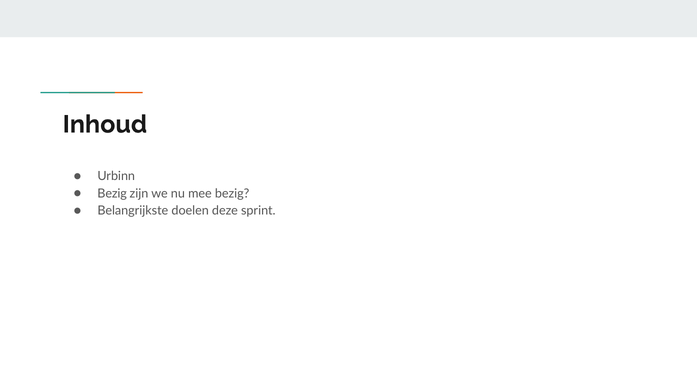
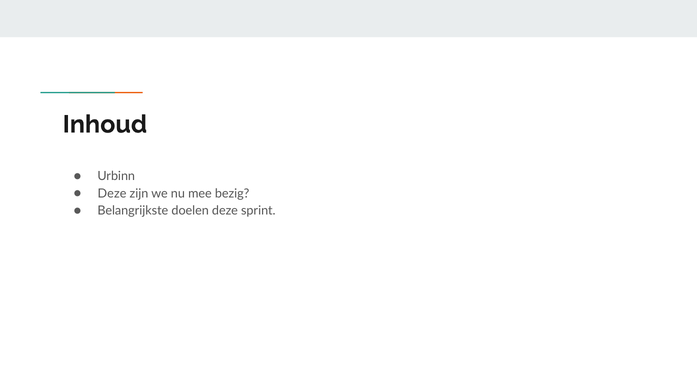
Bezig at (112, 194): Bezig -> Deze
